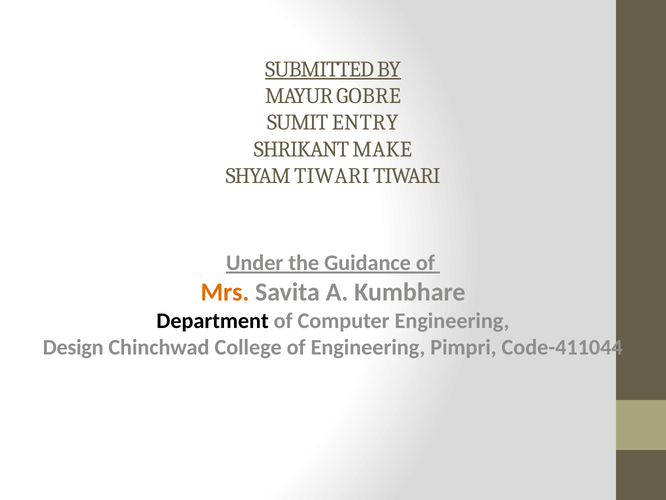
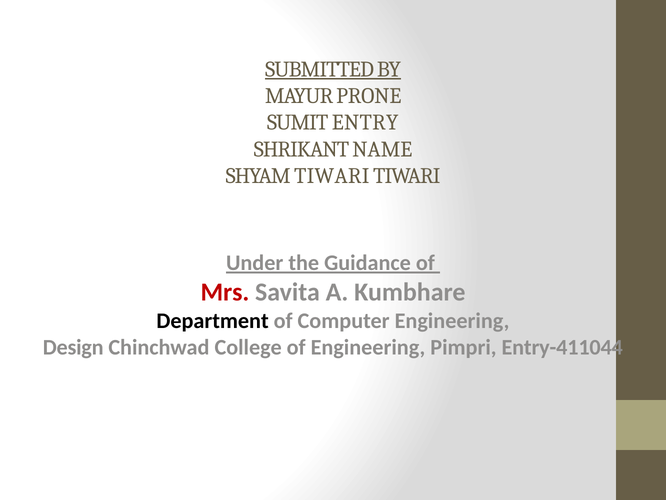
GOBRE: GOBRE -> PRONE
MAKE: MAKE -> NAME
Mrs colour: orange -> red
Code-411044: Code-411044 -> Entry-411044
